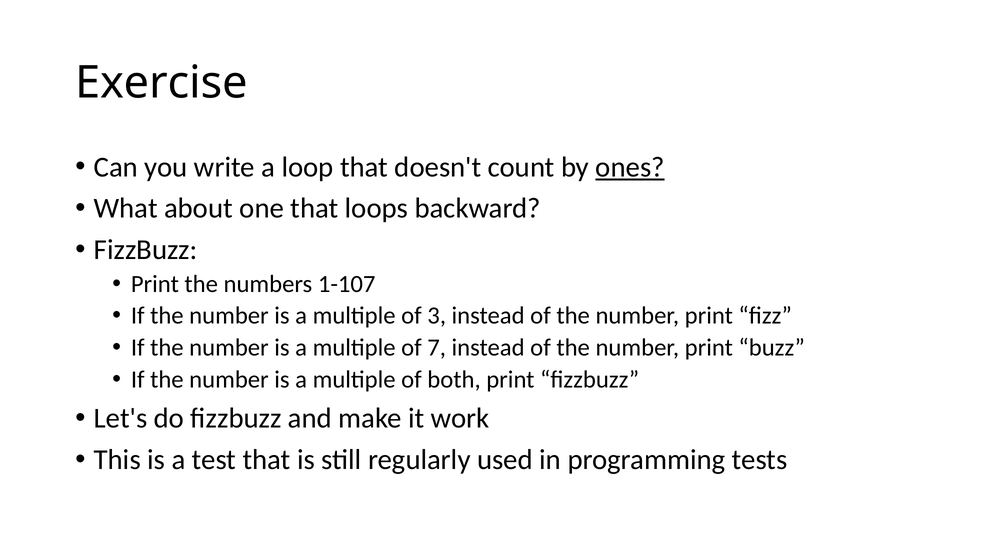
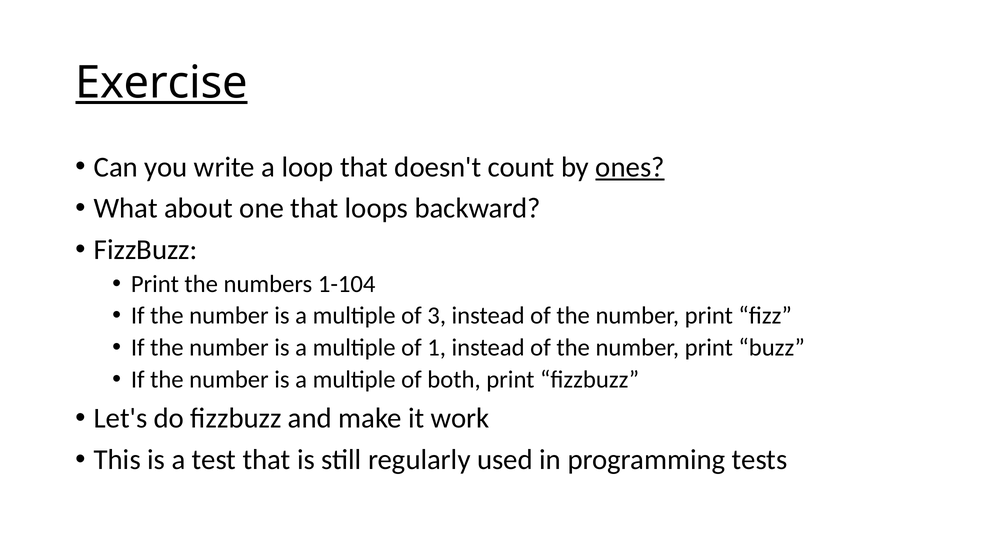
Exercise underline: none -> present
1-107: 1-107 -> 1-104
7: 7 -> 1
